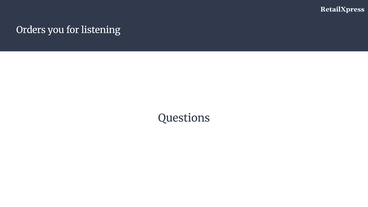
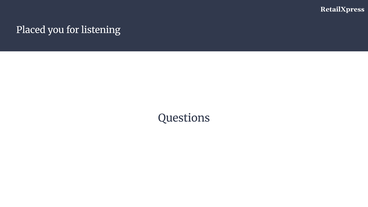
Orders: Orders -> Placed
